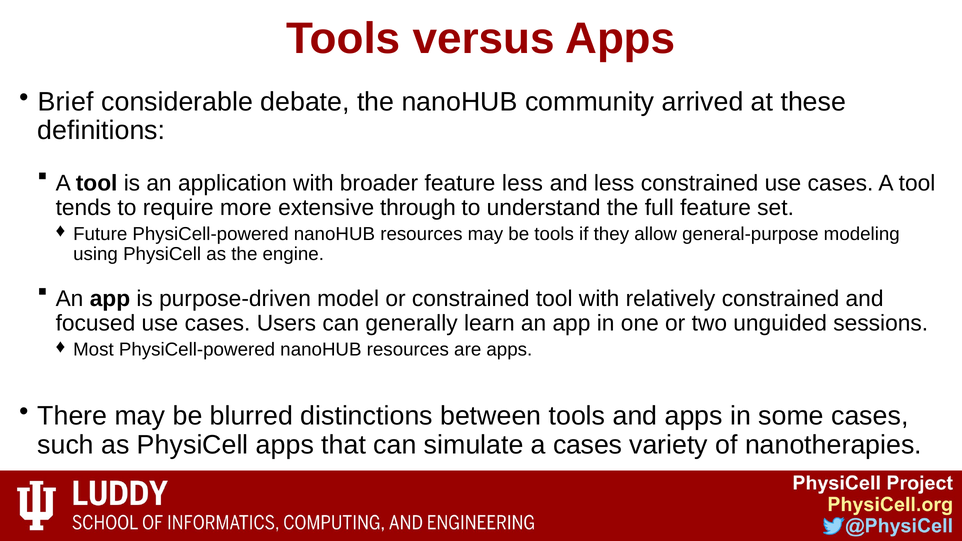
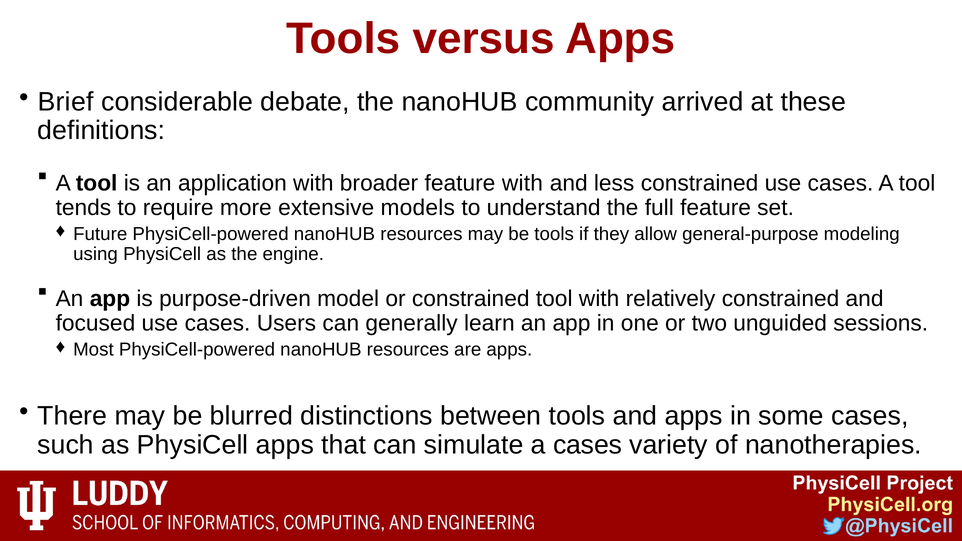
feature less: less -> with
through: through -> models
